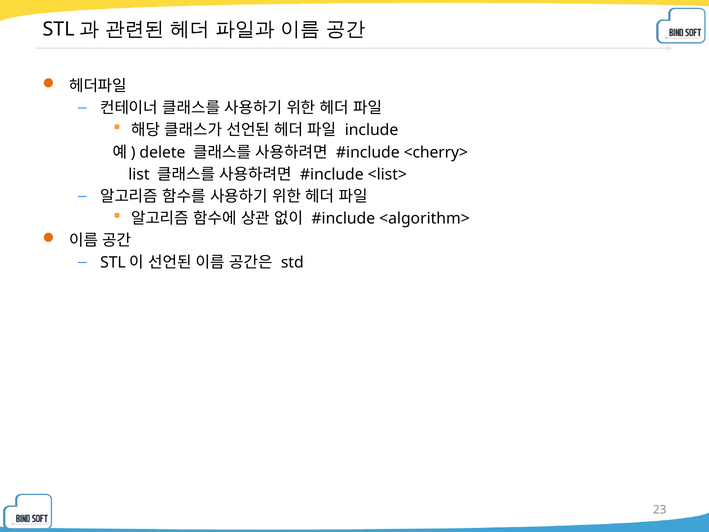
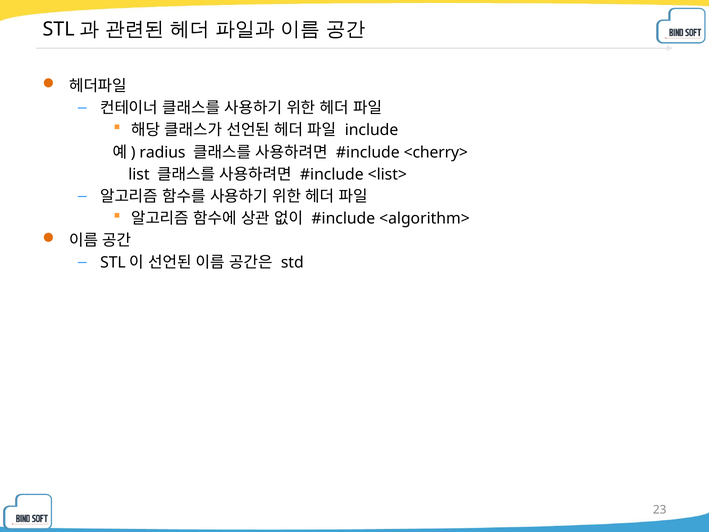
delete: delete -> radius
